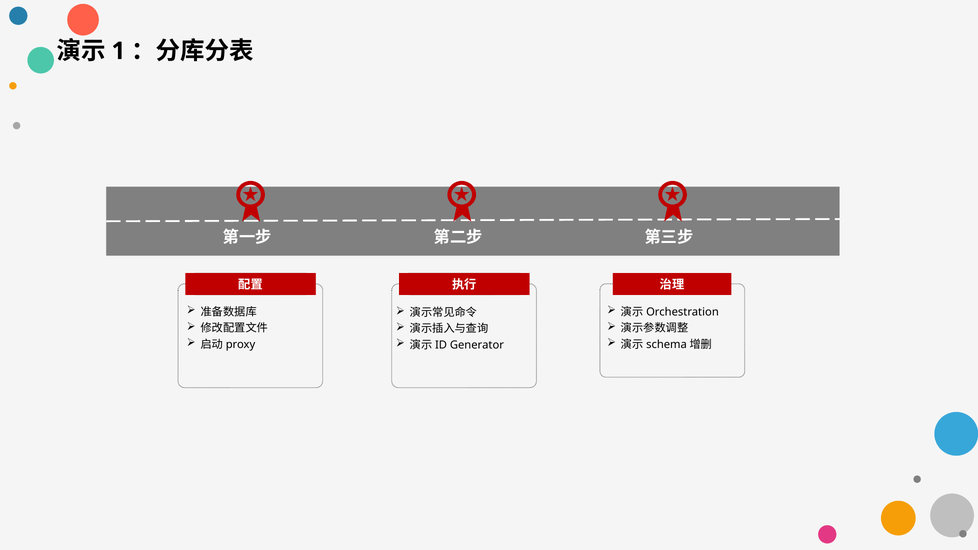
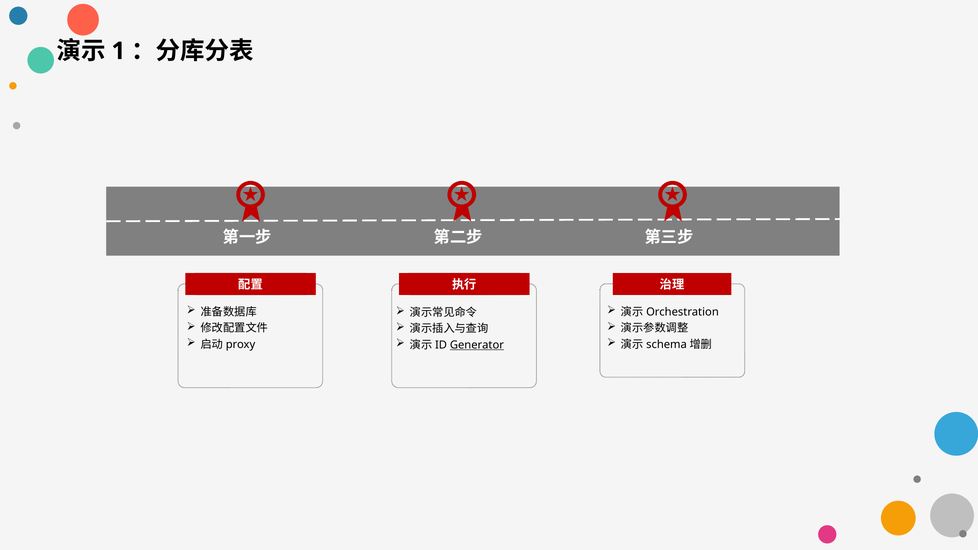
Generator underline: none -> present
